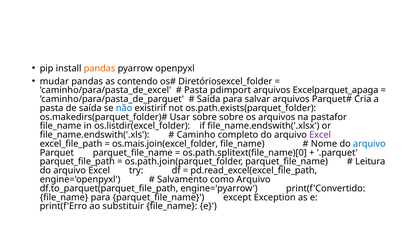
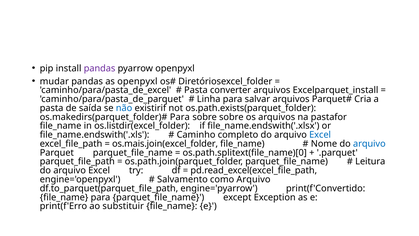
pandas at (100, 68) colour: orange -> purple
as contendo: contendo -> openpyxl
pdimport: pdimport -> converter
Excelparquet_apaga: Excelparquet_apaga -> Excelparquet_install
Saída at (209, 99): Saída -> Linha
Usar at (180, 117): Usar -> Para
Excel at (320, 135) colour: purple -> blue
